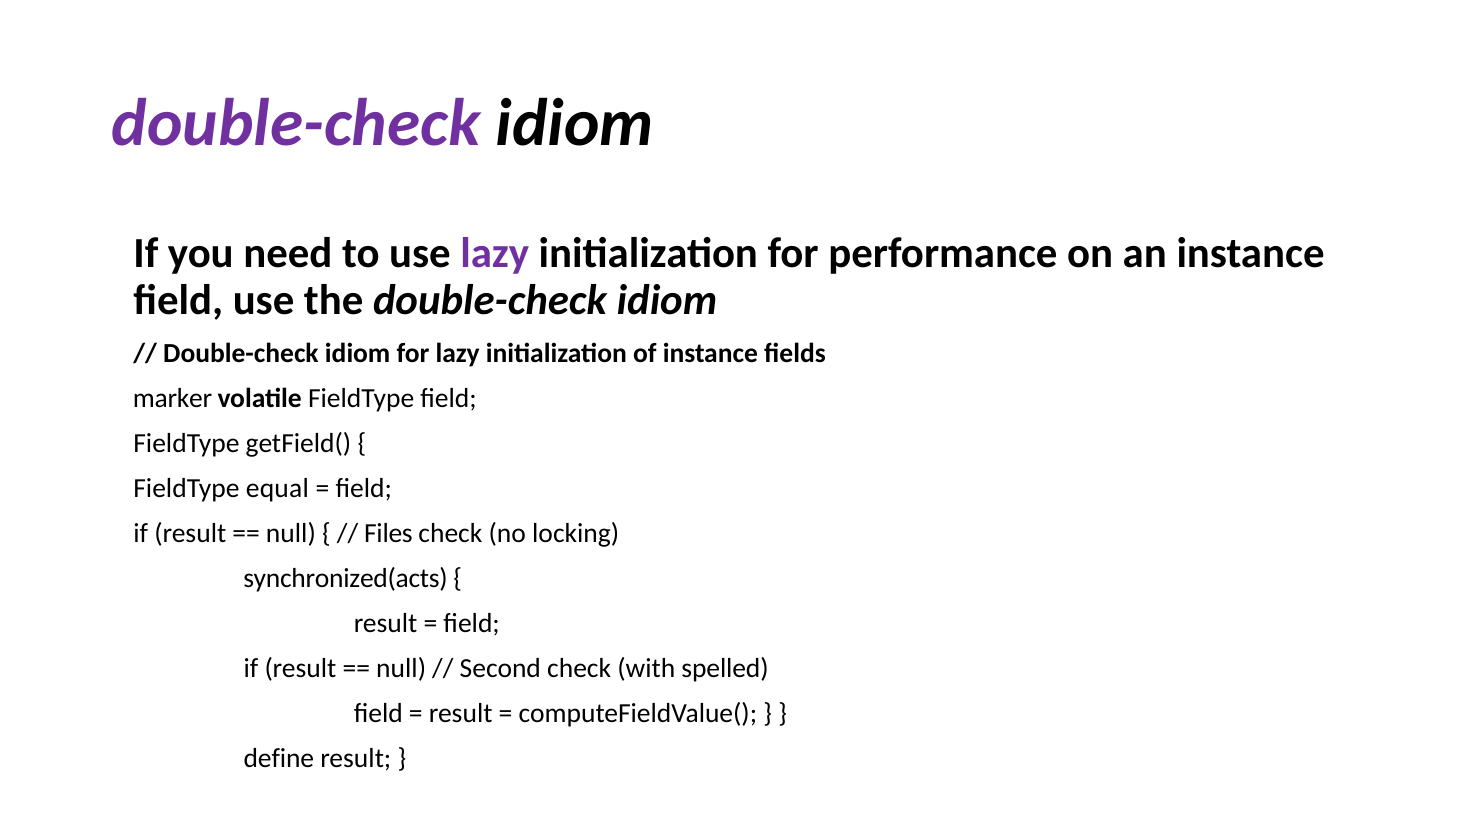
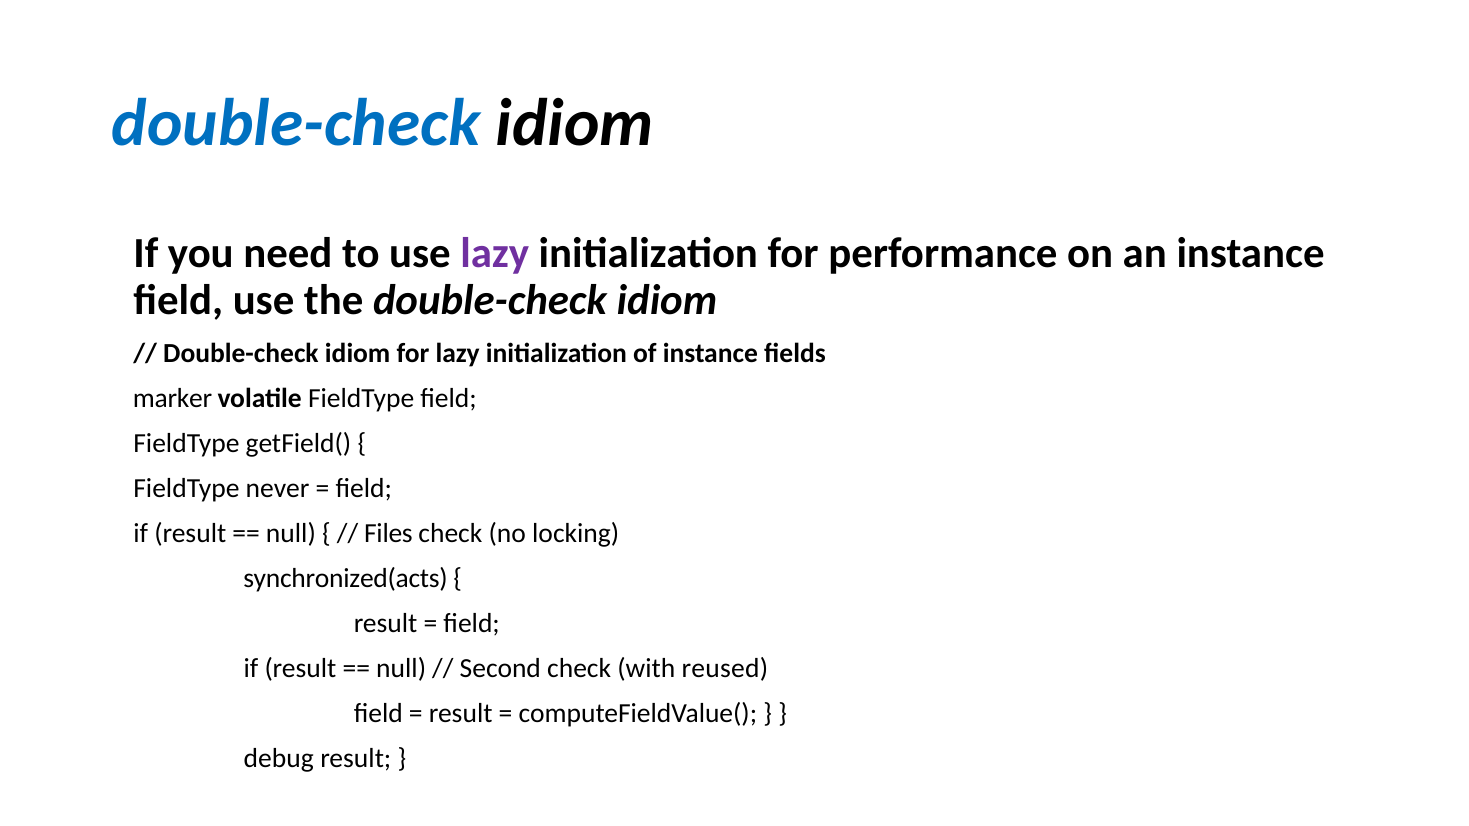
double-check at (296, 123) colour: purple -> blue
equal: equal -> never
spelled: spelled -> reused
define: define -> debug
